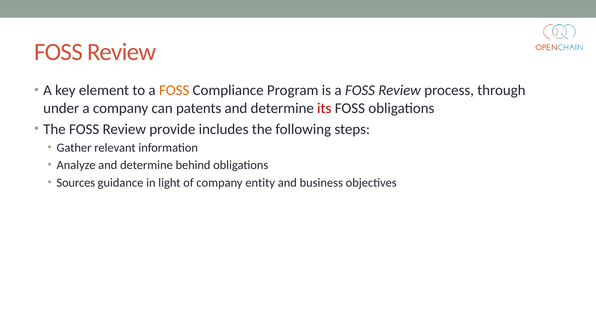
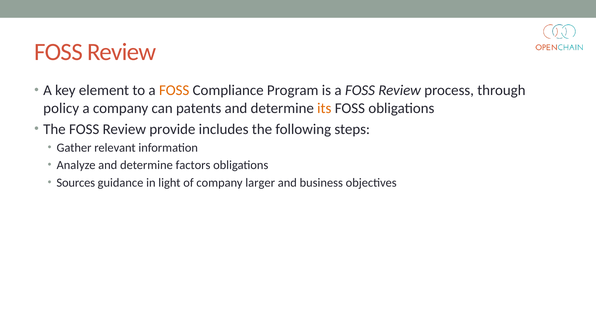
under: under -> policy
its colour: red -> orange
behind: behind -> factors
entity: entity -> larger
